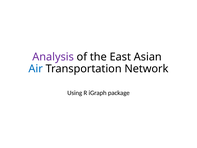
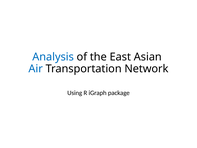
Analysis colour: purple -> blue
